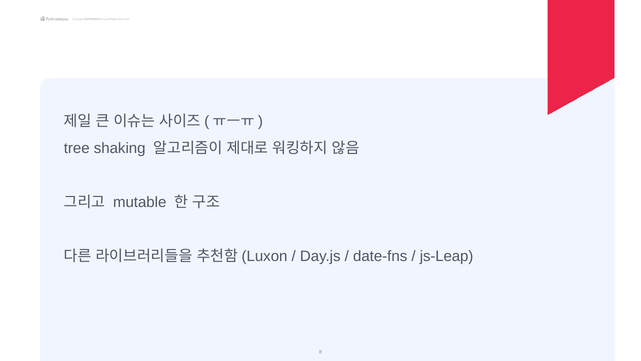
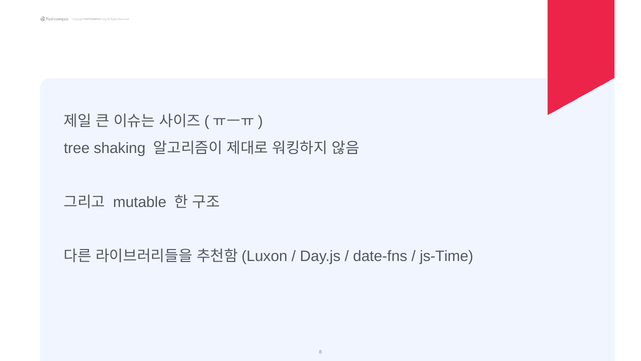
js-Leap: js-Leap -> js-Time
